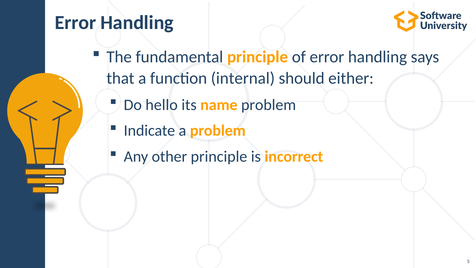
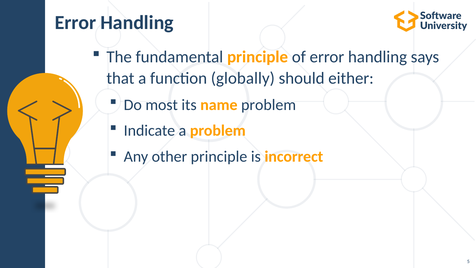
internal: internal -> globally
hello: hello -> most
